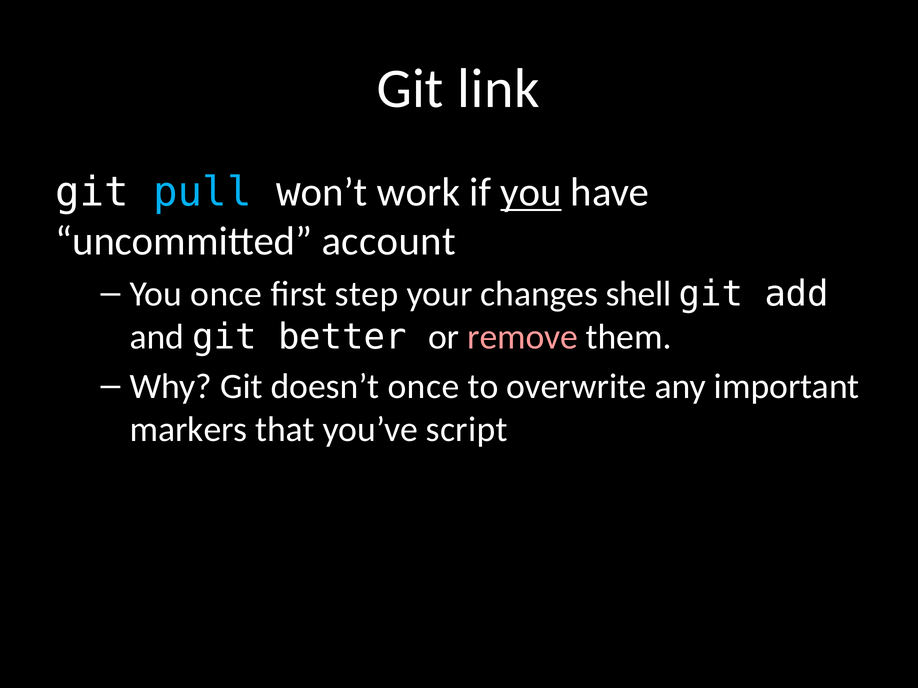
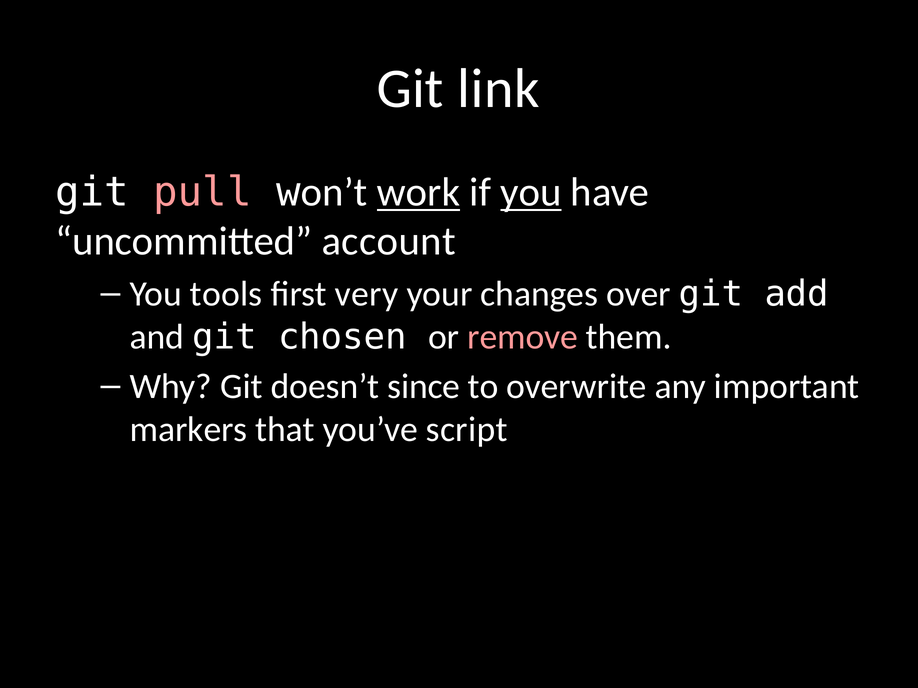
pull colour: light blue -> pink
work underline: none -> present
You once: once -> tools
step: step -> very
shell: shell -> over
better: better -> chosen
doesn’t once: once -> since
